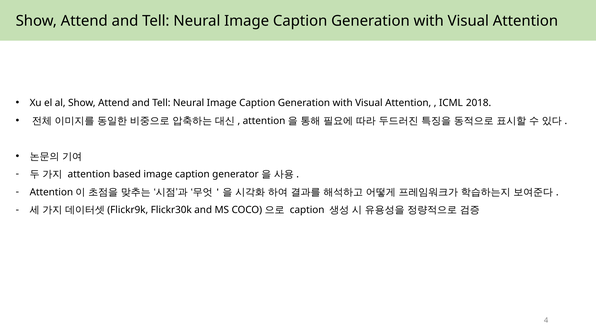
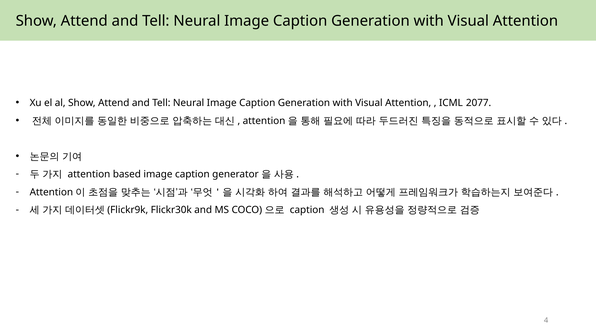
2018: 2018 -> 2077
